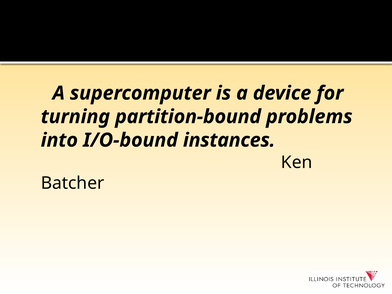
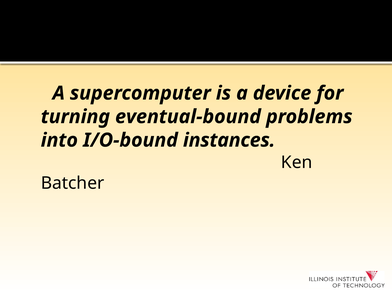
partition-bound: partition-bound -> eventual-bound
